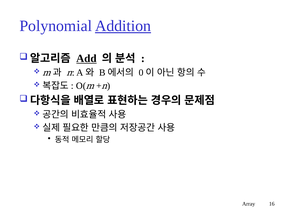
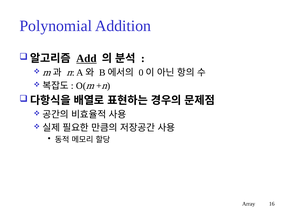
Addition underline: present -> none
